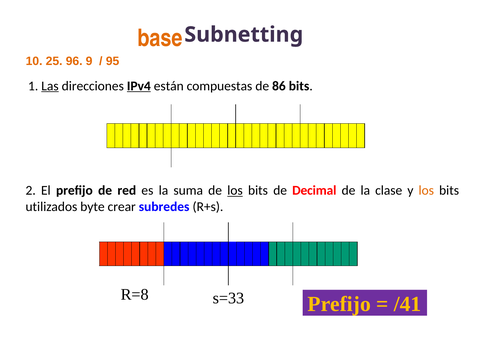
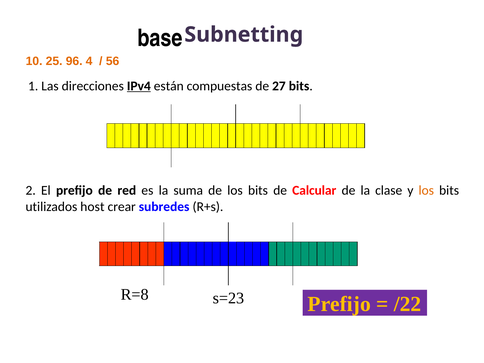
base colour: orange -> black
9: 9 -> 4
95: 95 -> 56
Las underline: present -> none
86: 86 -> 27
los at (235, 190) underline: present -> none
Decimal: Decimal -> Calcular
byte: byte -> host
s=33: s=33 -> s=23
/41: /41 -> /22
